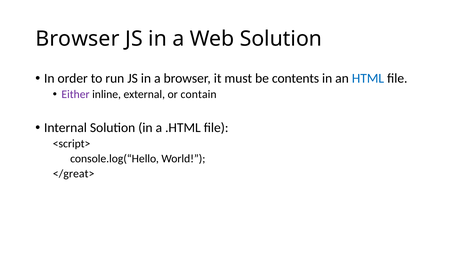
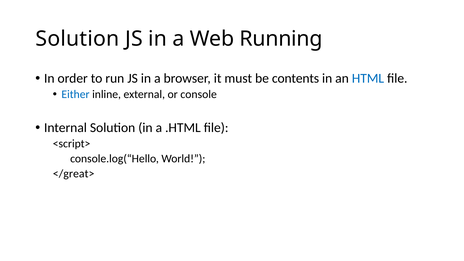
Browser at (77, 39): Browser -> Solution
Web Solution: Solution -> Running
Either colour: purple -> blue
contain: contain -> console
